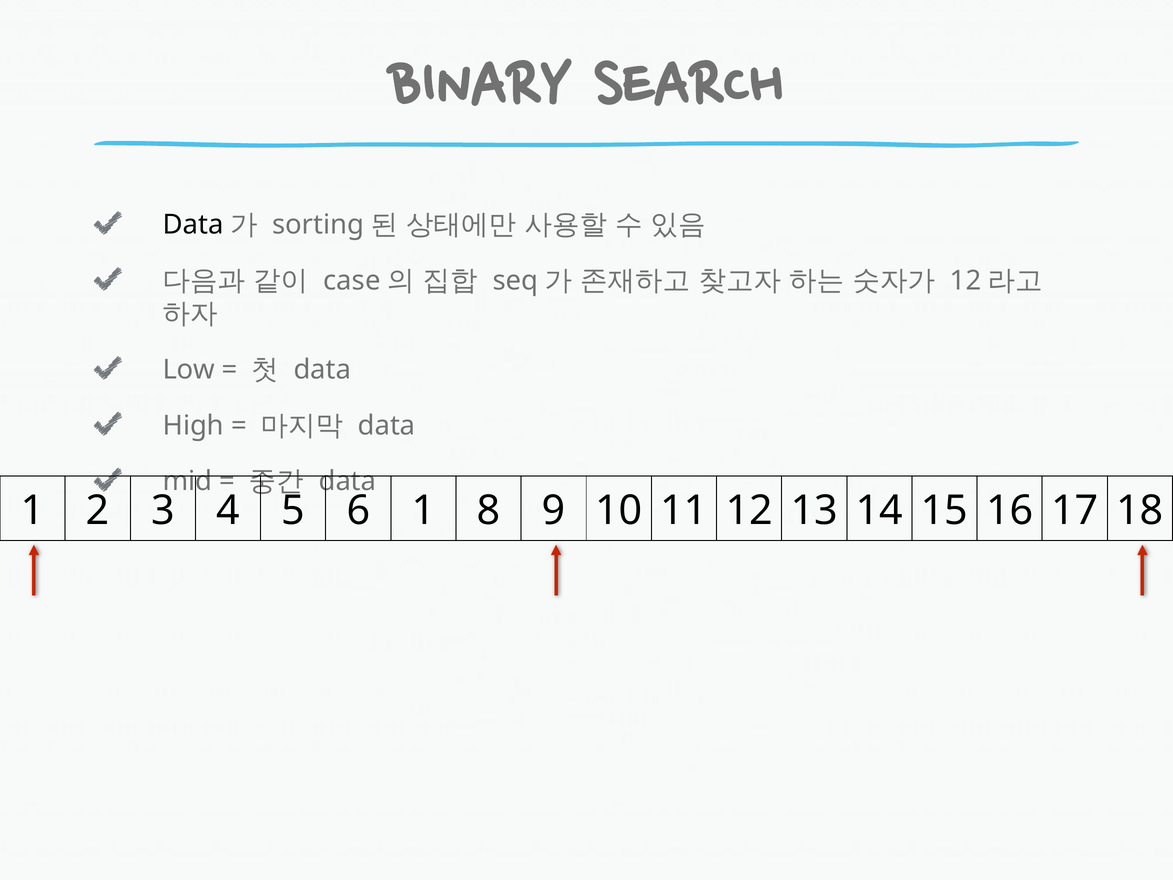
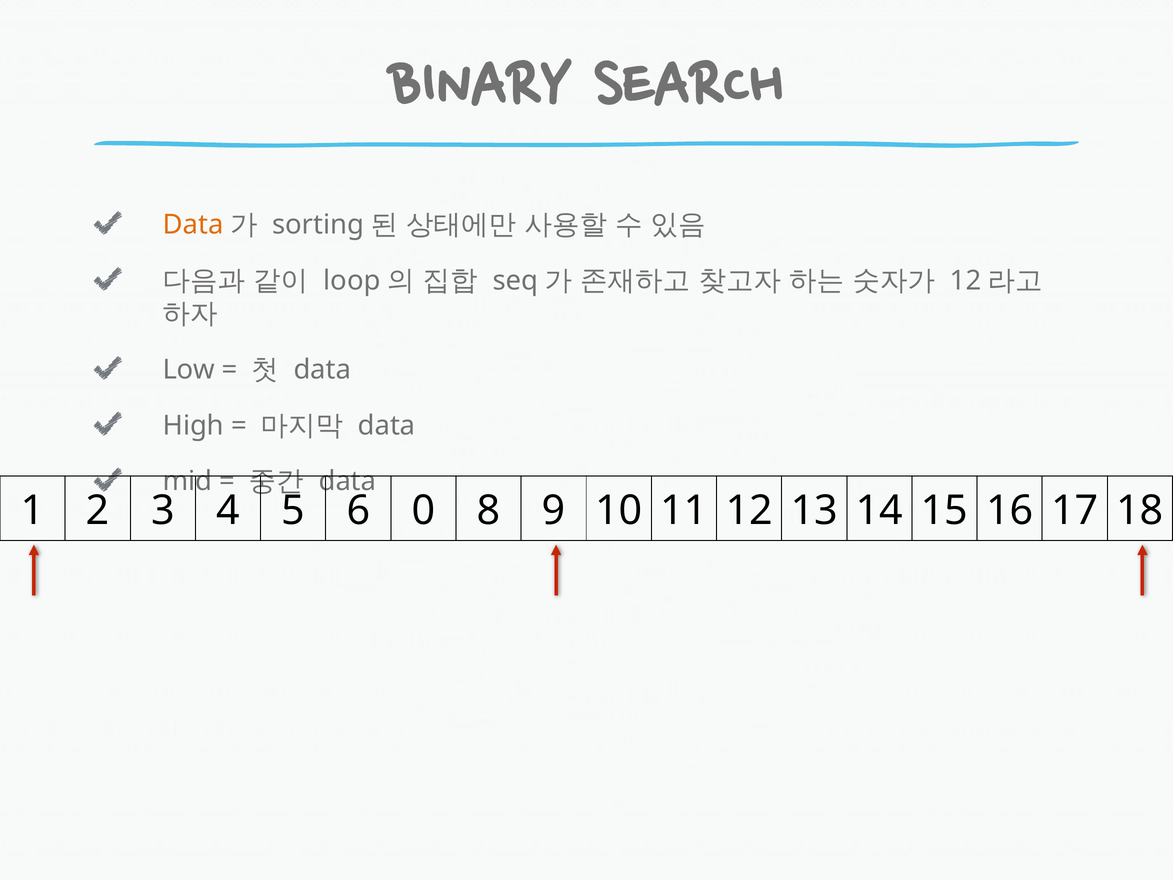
Data at (193, 225) colour: black -> orange
case: case -> loop
6 1: 1 -> 0
